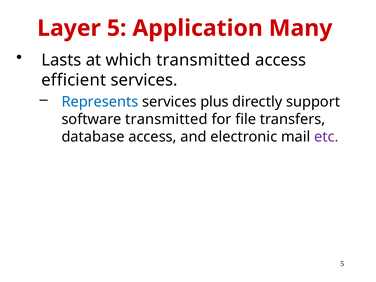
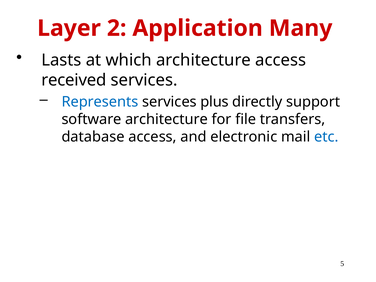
Layer 5: 5 -> 2
which transmitted: transmitted -> architecture
efficient: efficient -> received
software transmitted: transmitted -> architecture
etc colour: purple -> blue
